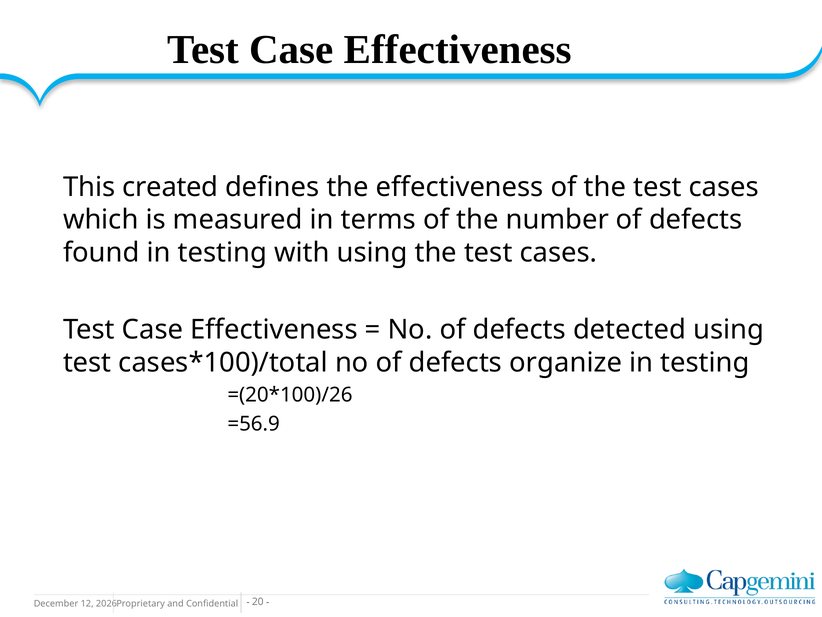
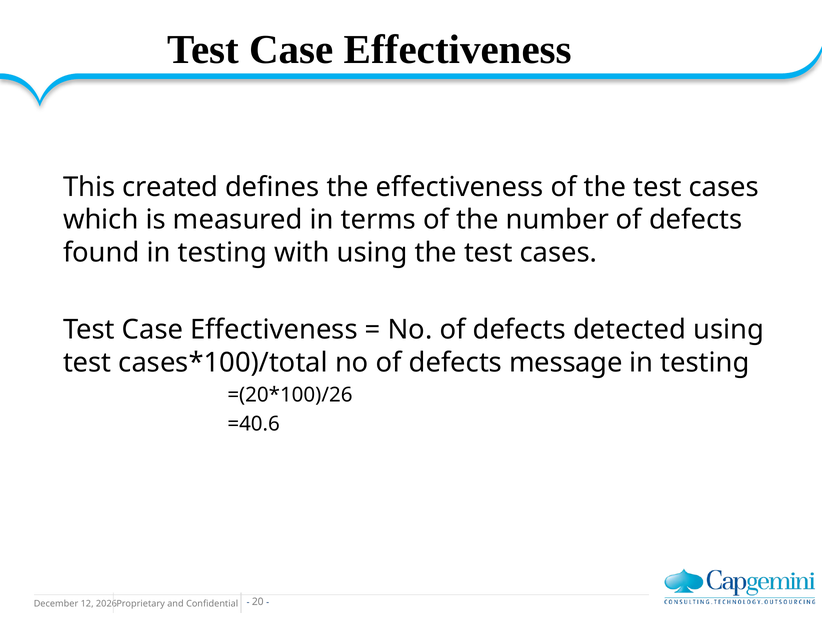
organize: organize -> message
=56.9: =56.9 -> =40.6
